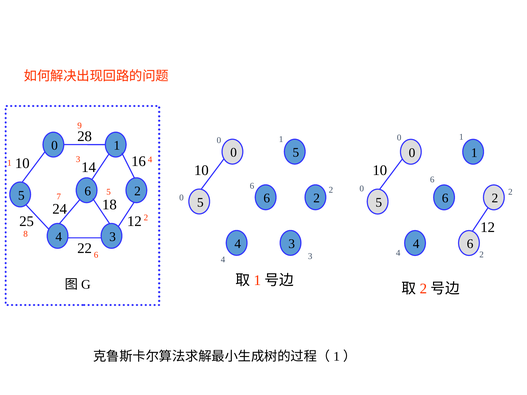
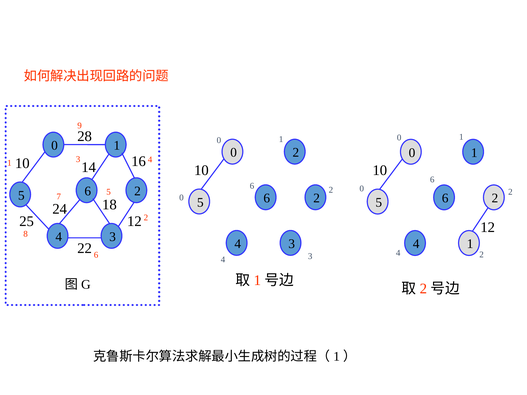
0 5: 5 -> 2
4 6: 6 -> 1
